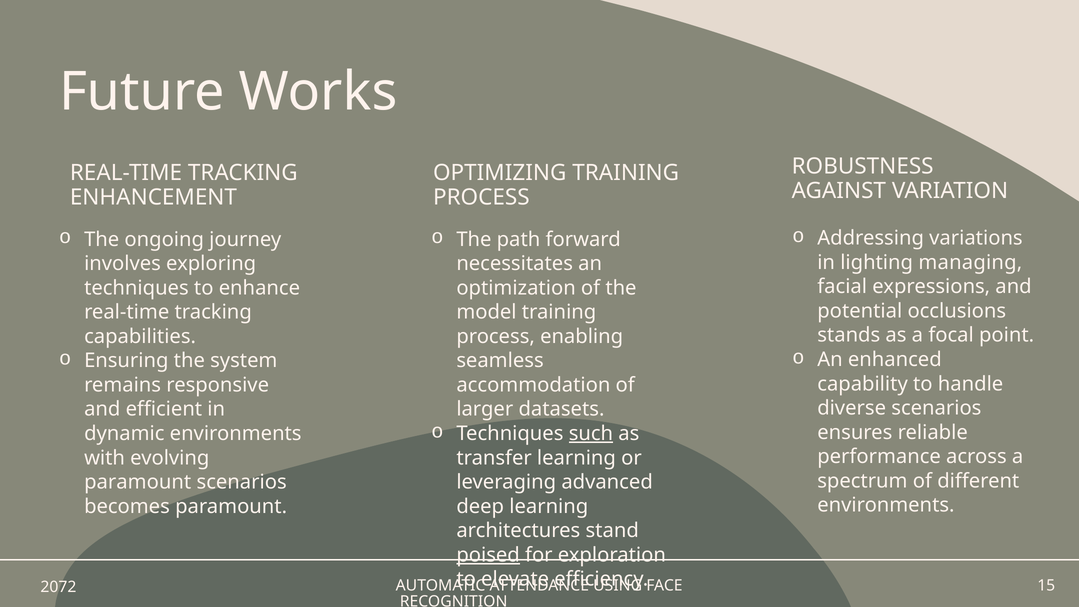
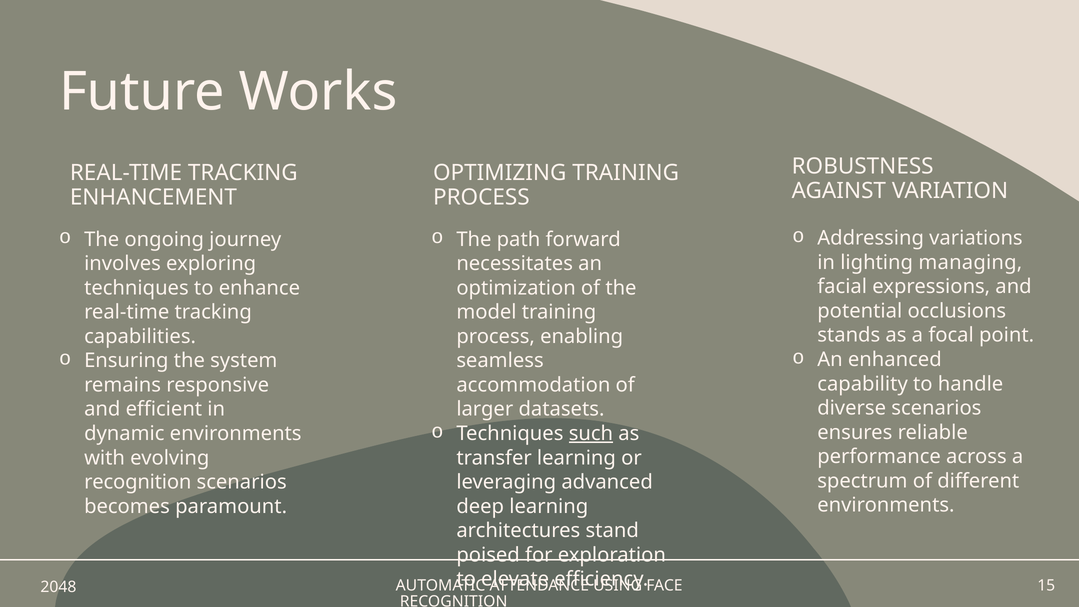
paramount at (138, 482): paramount -> recognition
poised underline: present -> none
2072: 2072 -> 2048
